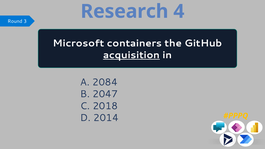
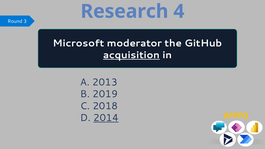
containers: containers -> moderator
2084: 2084 -> 2013
2047: 2047 -> 2019
2014 underline: none -> present
